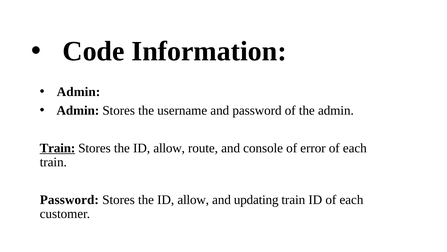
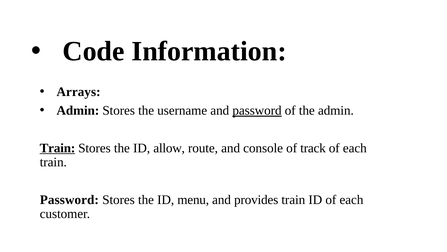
Admin at (79, 92): Admin -> Arrays
password at (257, 110) underline: none -> present
error: error -> track
allow at (193, 199): allow -> menu
updating: updating -> provides
